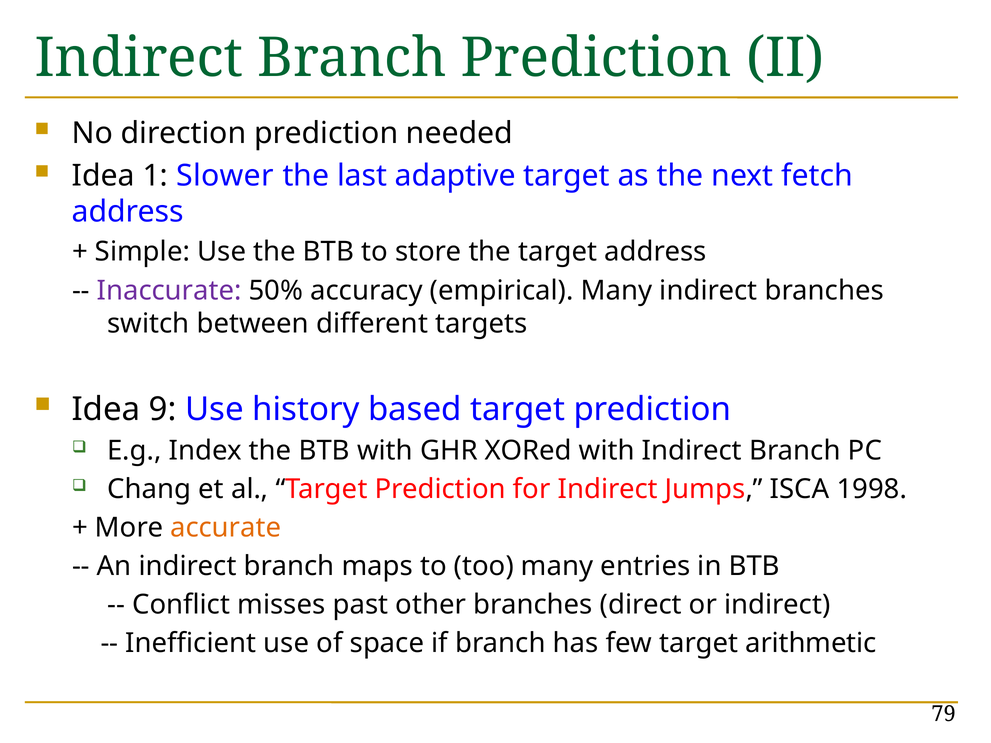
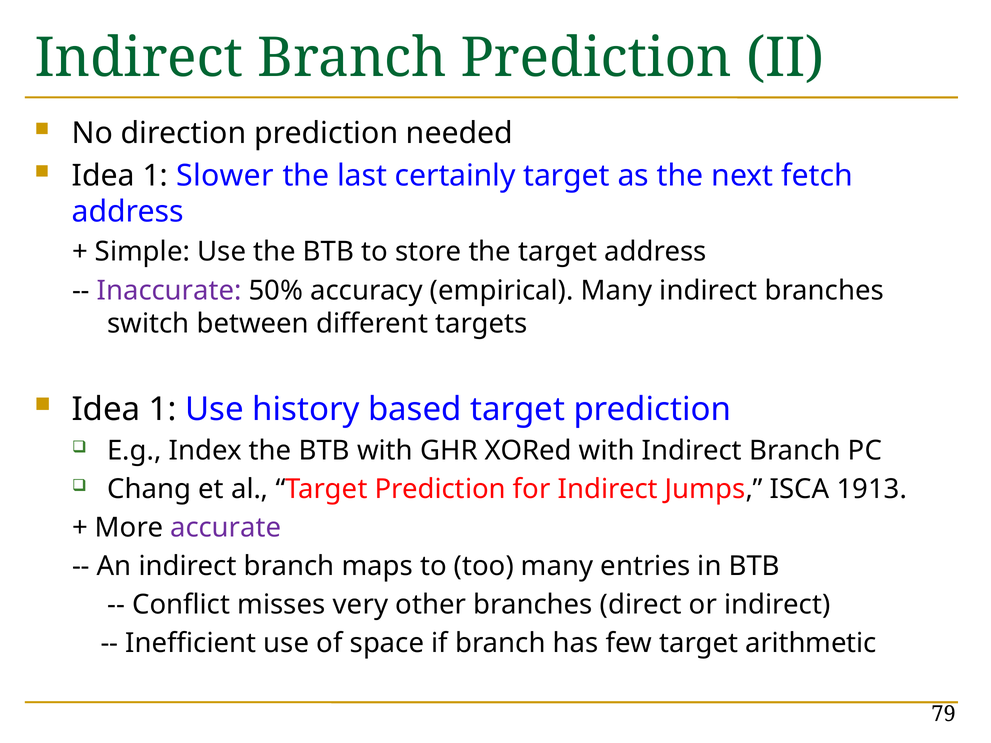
adaptive: adaptive -> certainly
9 at (163, 409): 9 -> 1
1998: 1998 -> 1913
accurate colour: orange -> purple
past: past -> very
